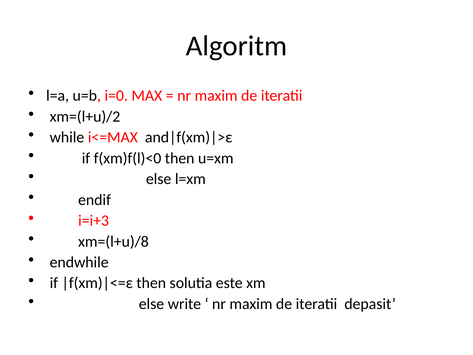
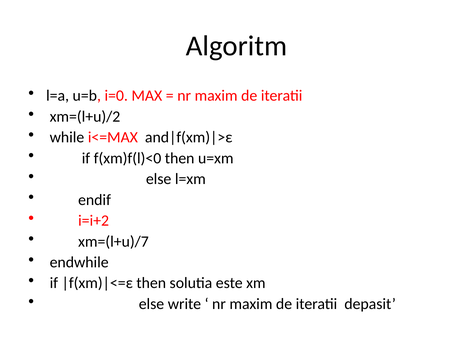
i=i+3: i=i+3 -> i=i+2
xm=(l+u)/8: xm=(l+u)/8 -> xm=(l+u)/7
